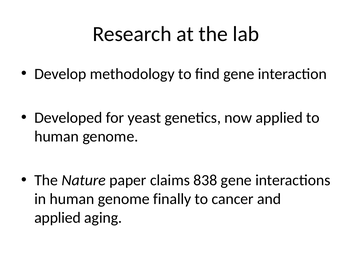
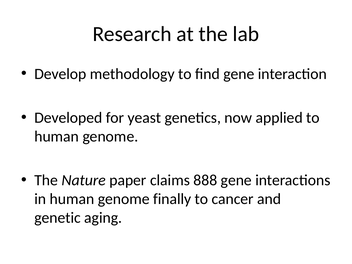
838: 838 -> 888
applied at (58, 218): applied -> genetic
